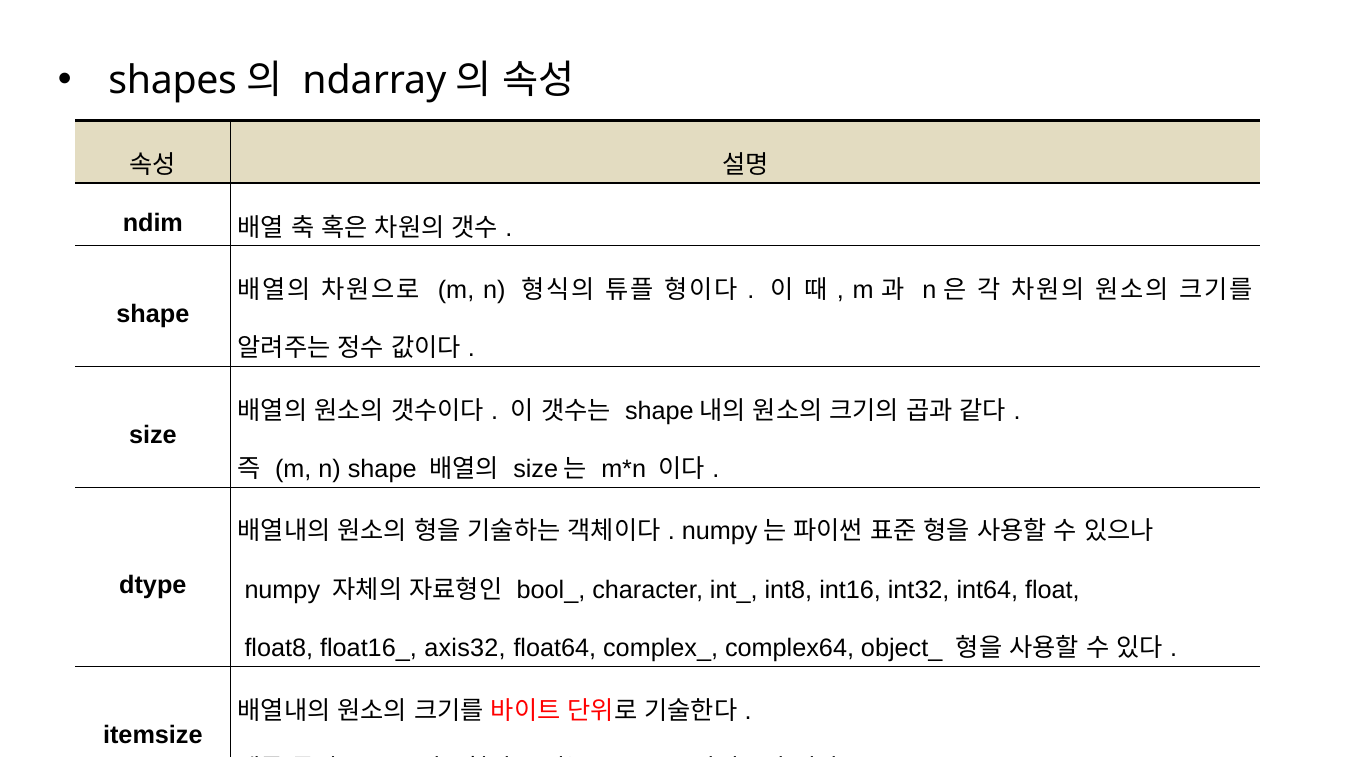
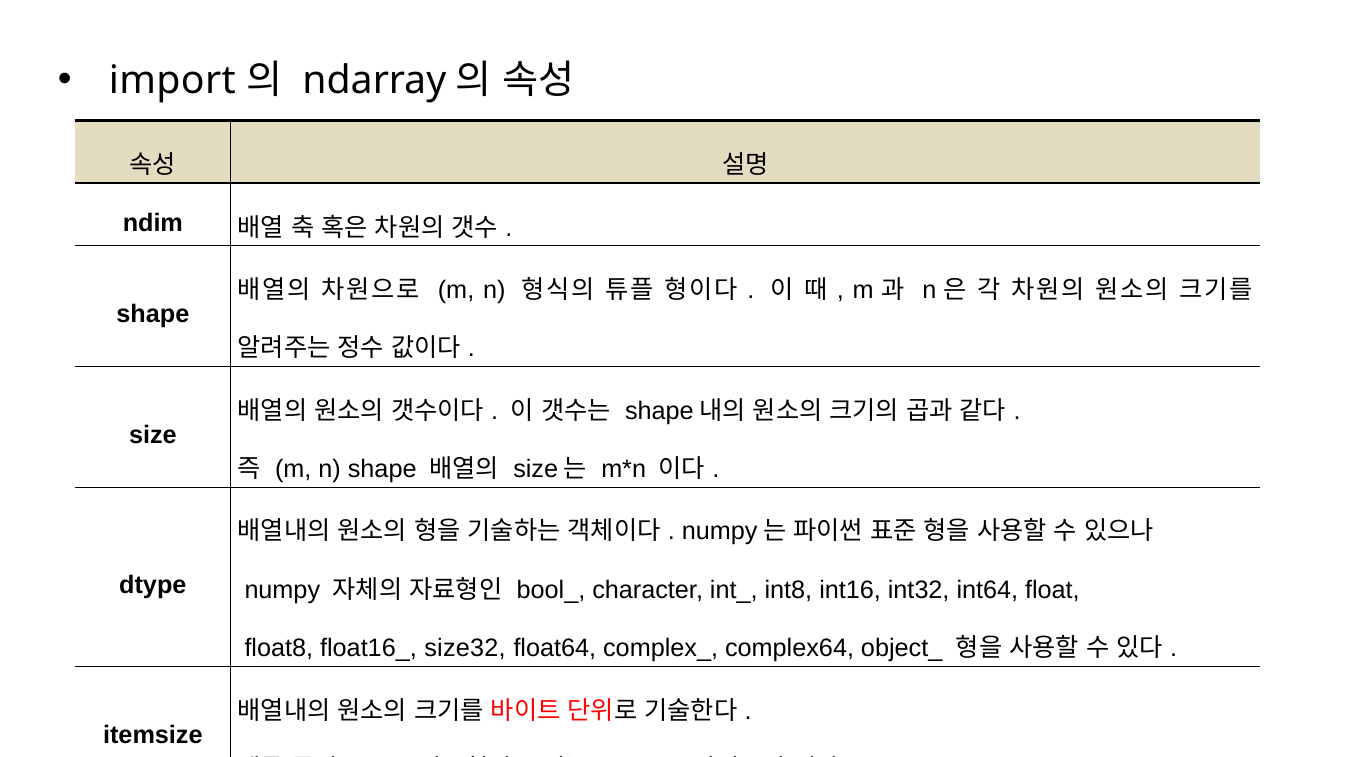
shapes: shapes -> import
axis32: axis32 -> size32
